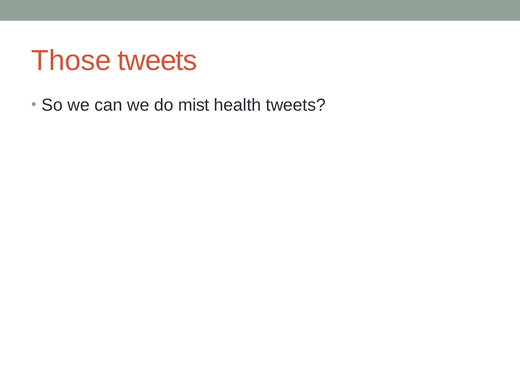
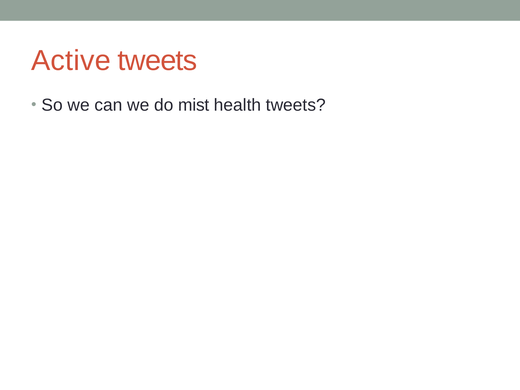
Those: Those -> Active
